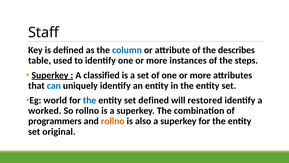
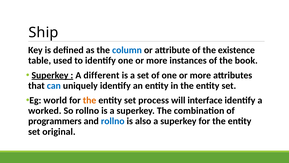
Staff: Staff -> Ship
describes: describes -> existence
steps: steps -> book
classified: classified -> different
the at (90, 100) colour: blue -> orange
set defined: defined -> process
restored: restored -> interface
rollno at (113, 121) colour: orange -> blue
